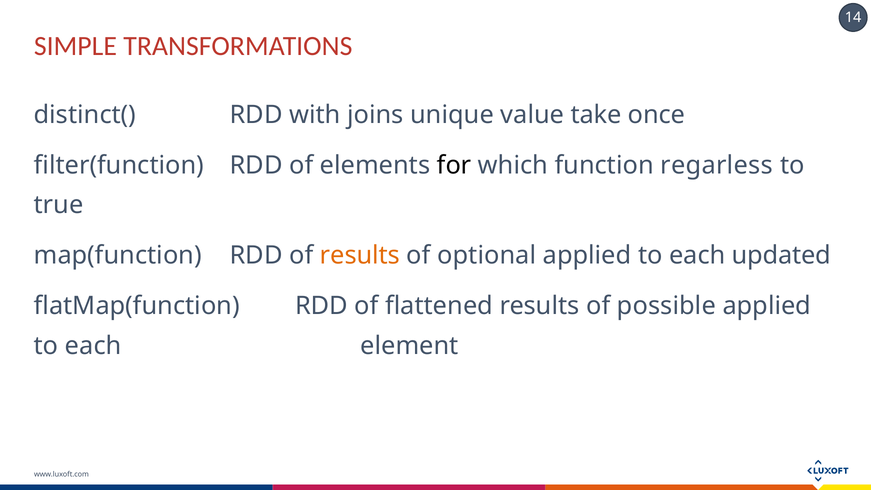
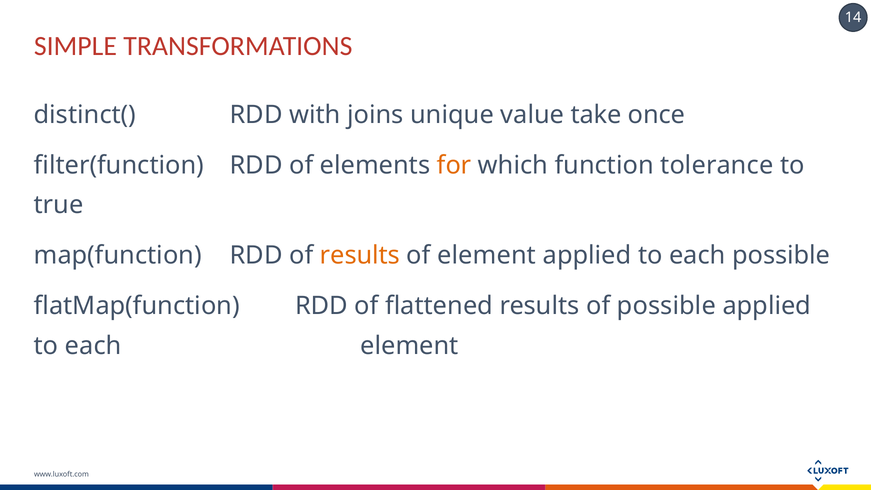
for colour: black -> orange
regarless: regarless -> tolerance
of optional: optional -> element
each updated: updated -> possible
